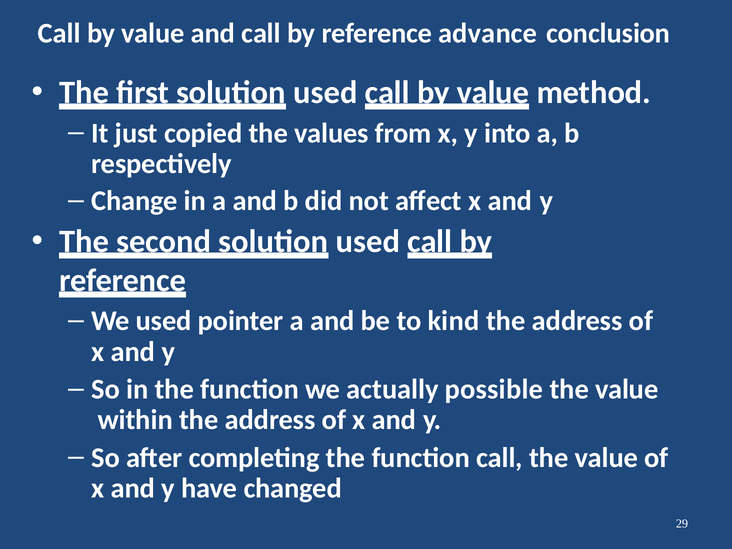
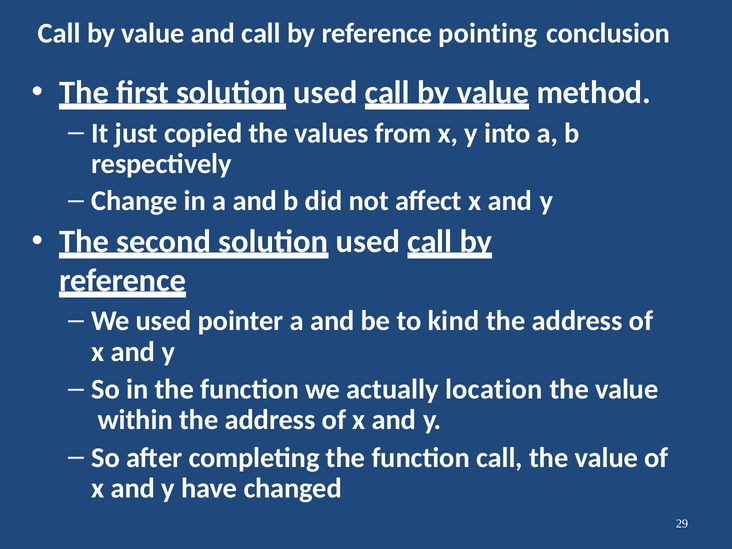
advance: advance -> pointing
possible: possible -> location
